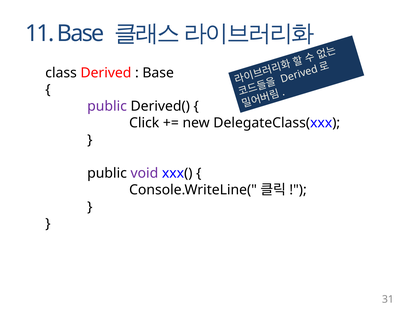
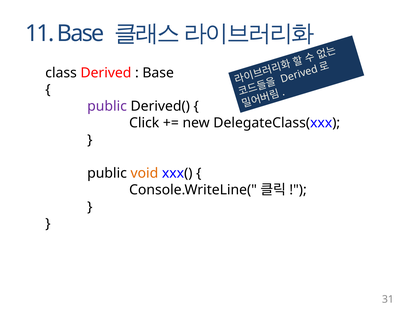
void colour: purple -> orange
